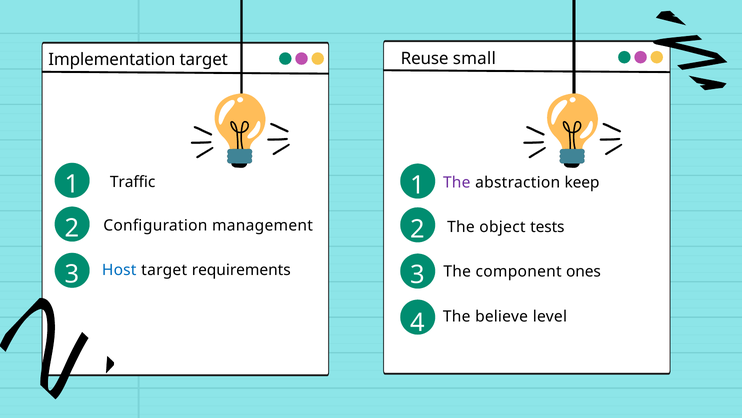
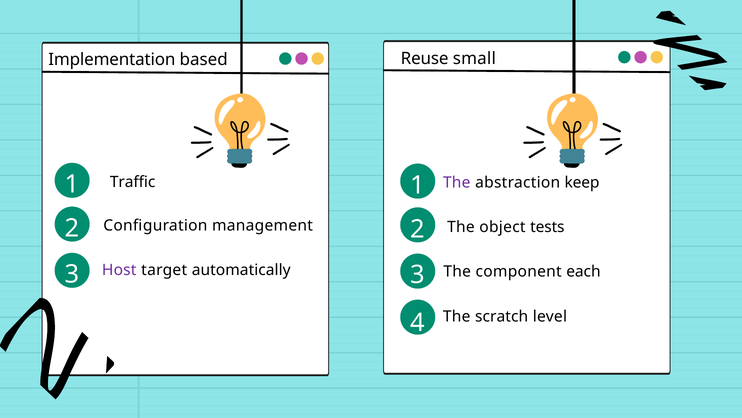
Implementation target: target -> based
Host colour: blue -> purple
requirements: requirements -> automatically
ones: ones -> each
believe: believe -> scratch
